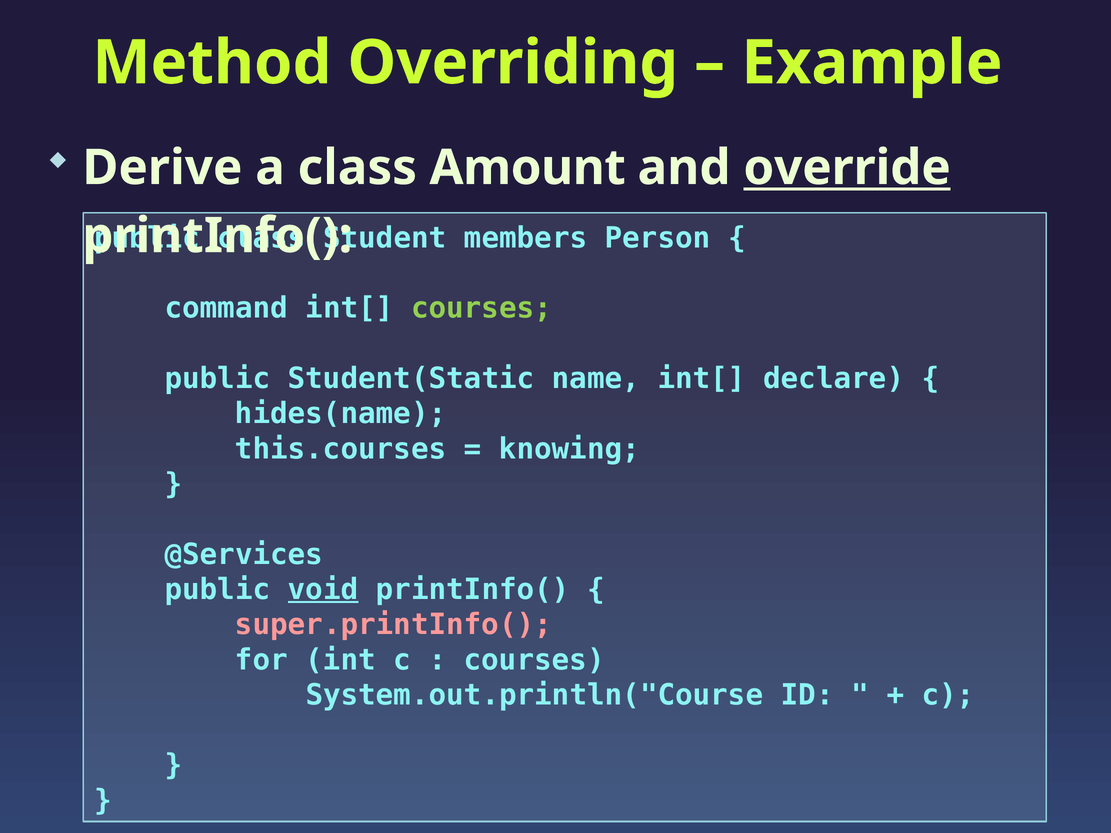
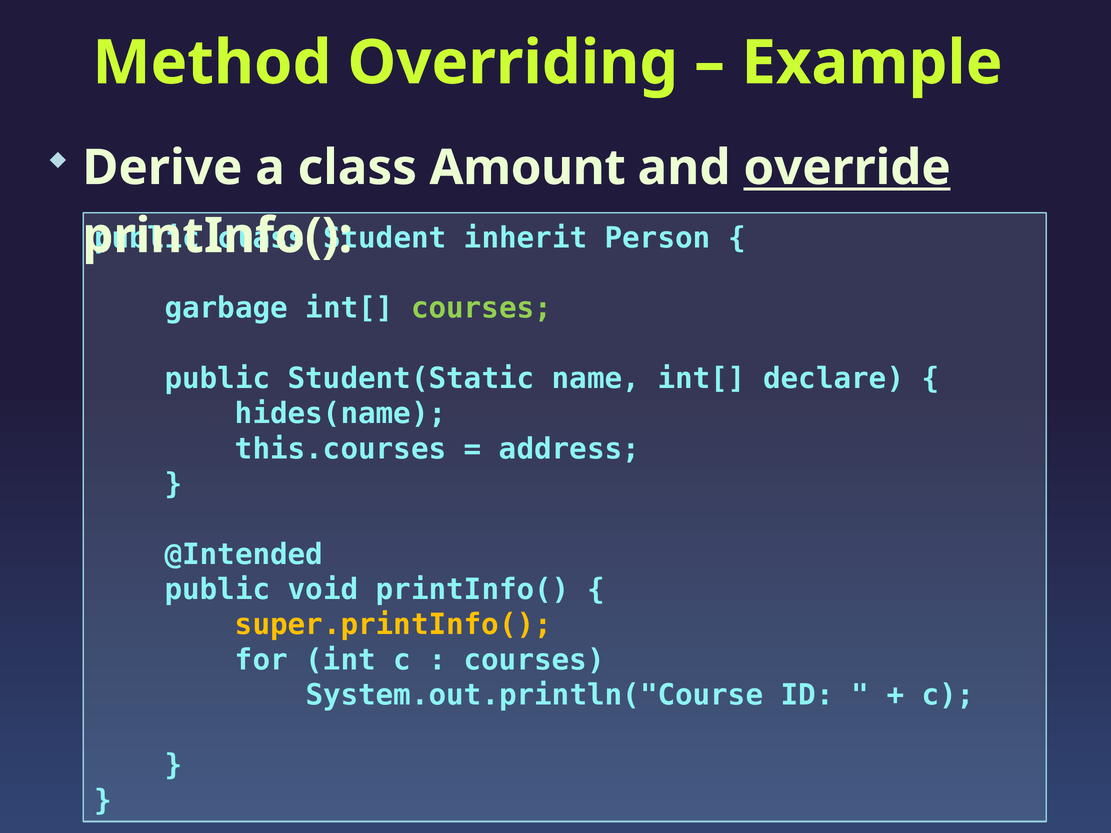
members: members -> inherit
command: command -> garbage
knowing: knowing -> address
@Services: @Services -> @Intended
void underline: present -> none
super.printInfo( colour: pink -> yellow
